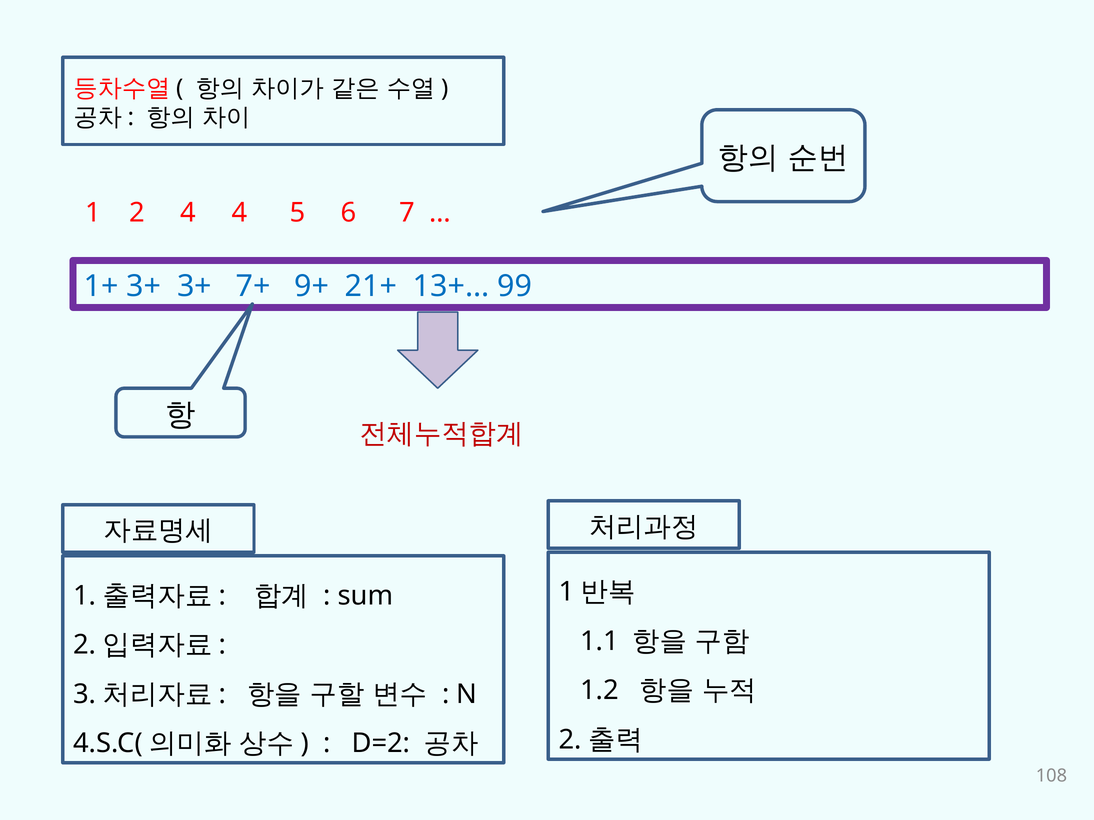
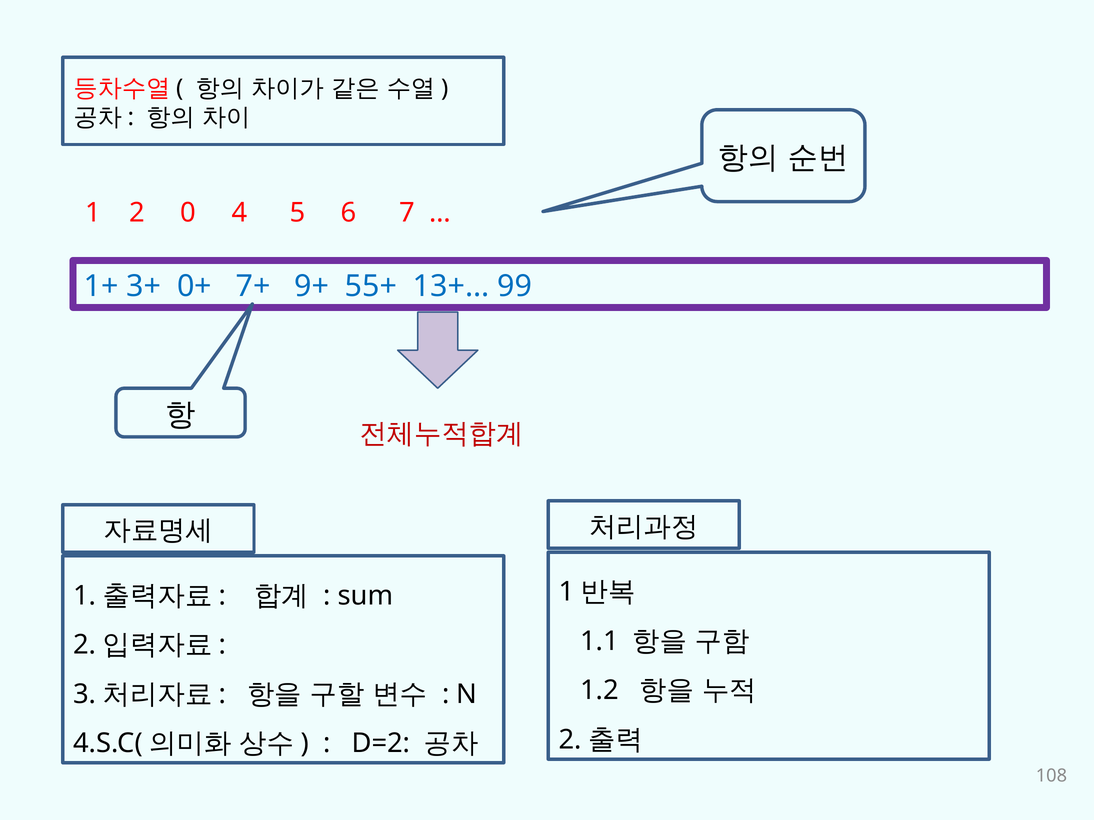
2 4: 4 -> 0
3+ 3+: 3+ -> 0+
21+: 21+ -> 55+
